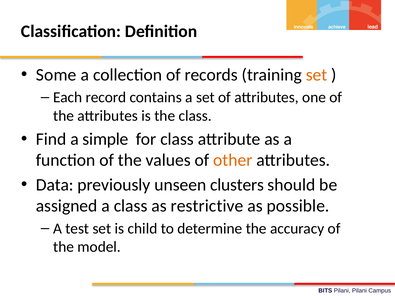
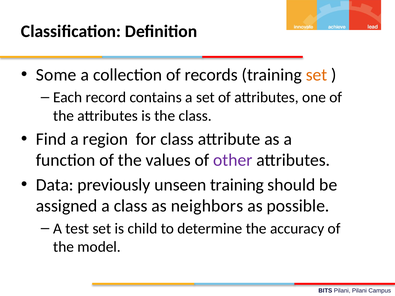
simple: simple -> region
other colour: orange -> purple
unseen clusters: clusters -> training
restrictive: restrictive -> neighbors
